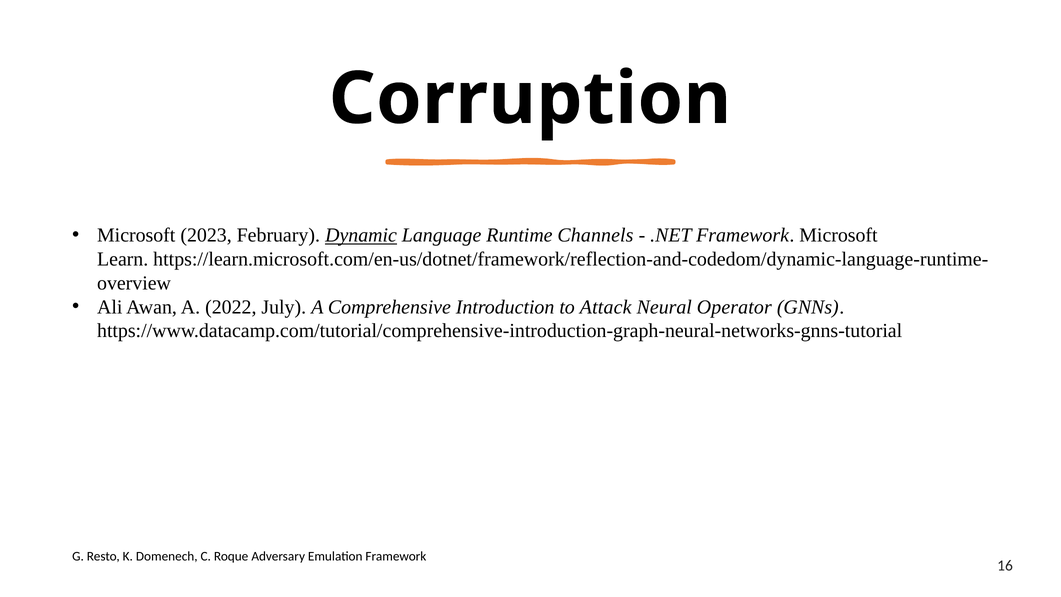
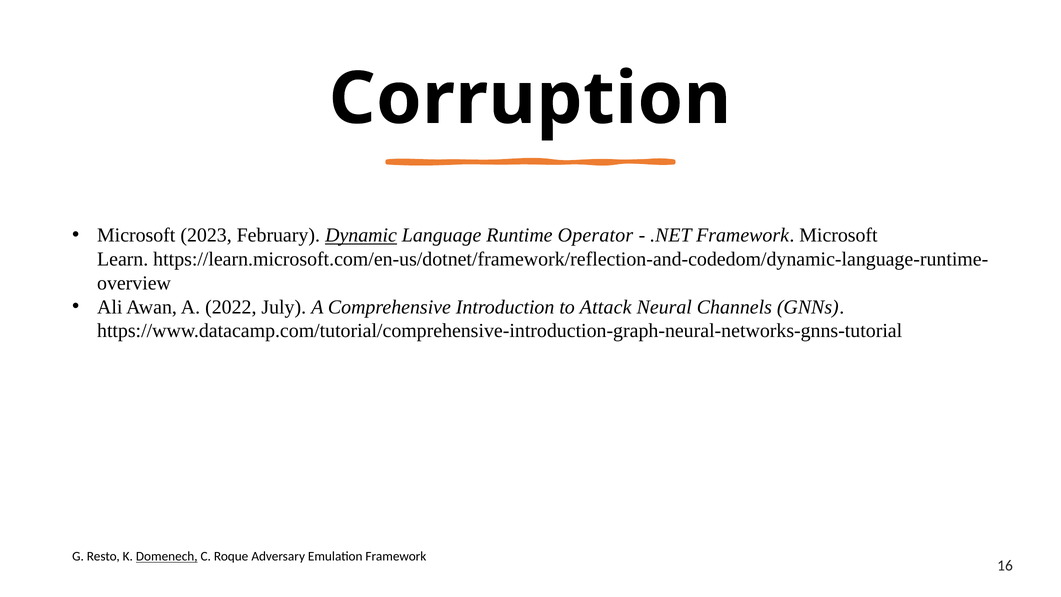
Channels: Channels -> Operator
Operator: Operator -> Channels
Domenech underline: none -> present
